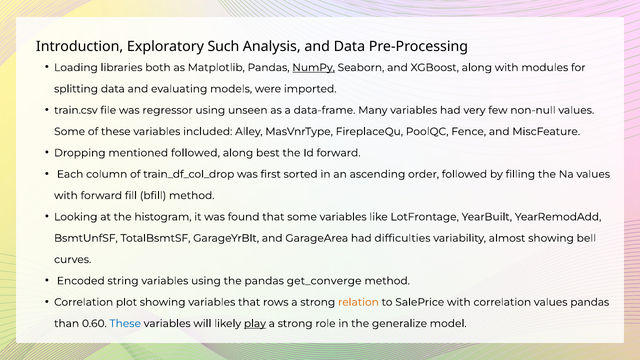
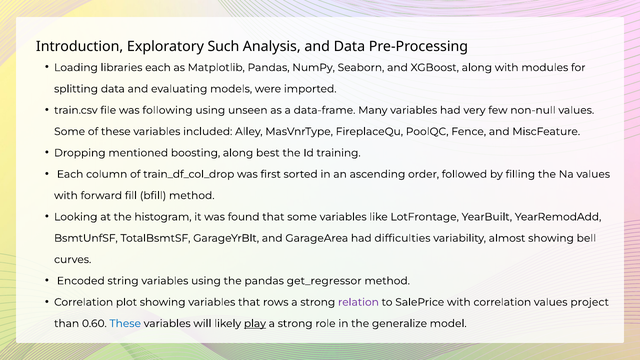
libraries both: both -> each
NumPy underline: present -> none
regressor: regressor -> following
mentioned followed: followed -> boosting
Id forward: forward -> training
get_converge: get_converge -> get_regressor
relation colour: orange -> purple
values pandas: pandas -> project
